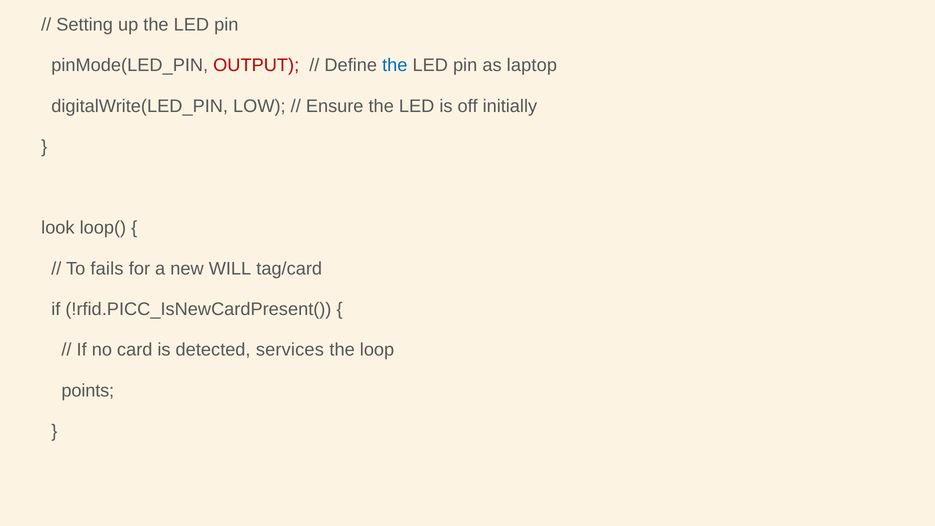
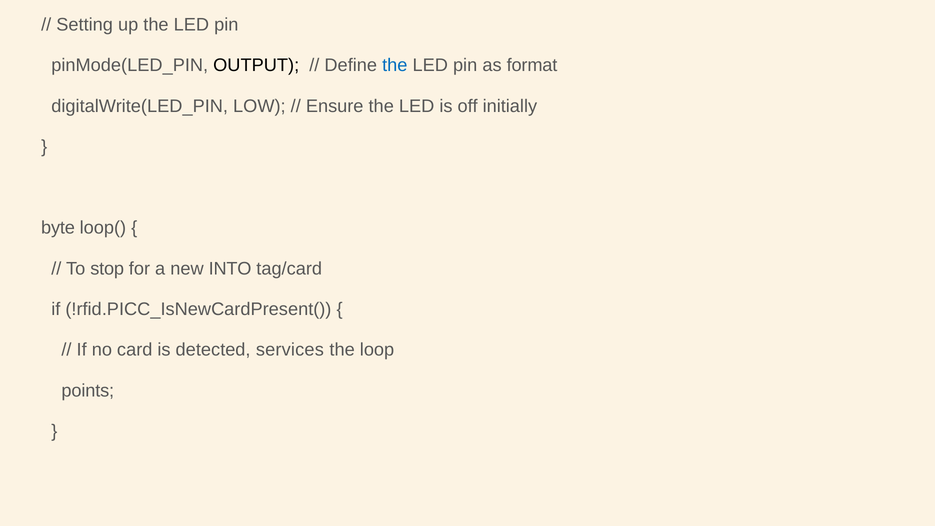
OUTPUT colour: red -> black
laptop: laptop -> format
look: look -> byte
fails: fails -> stop
WILL: WILL -> INTO
